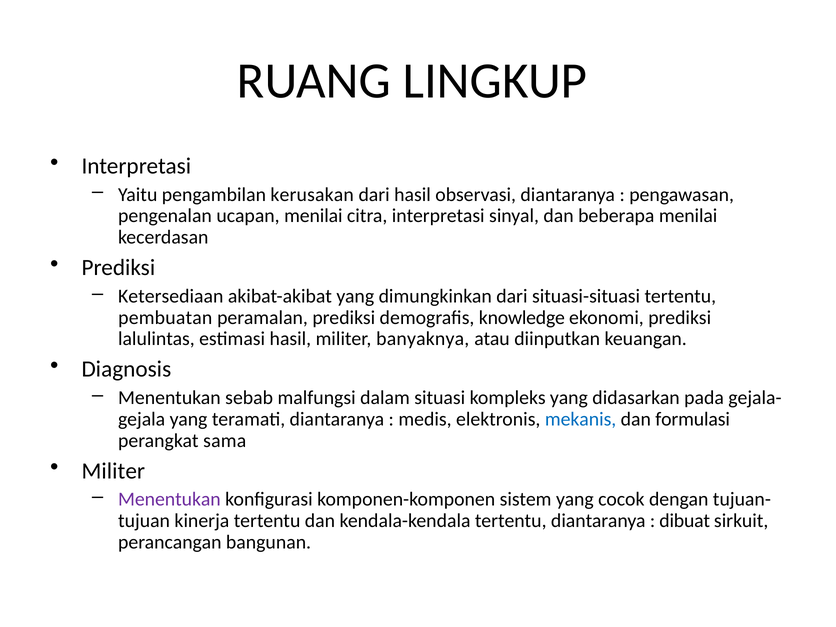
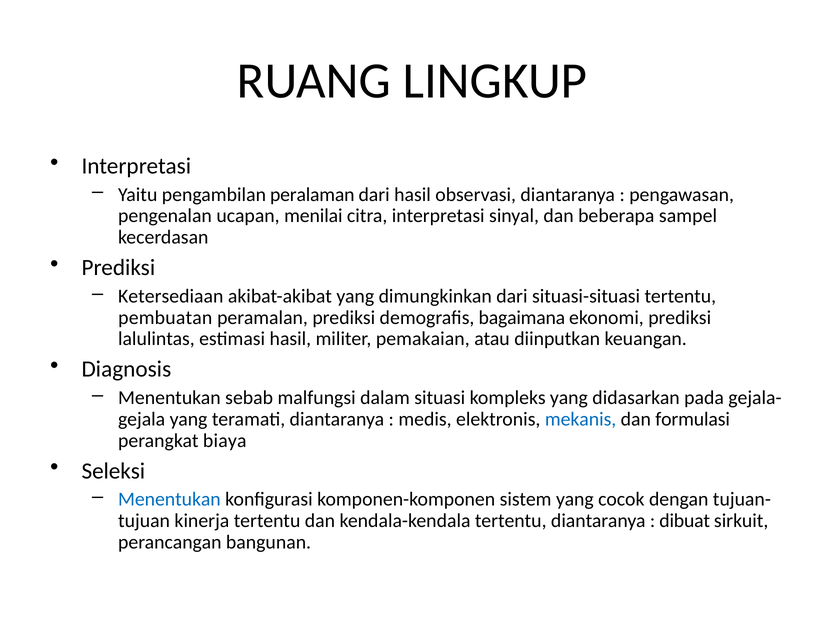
kerusakan: kerusakan -> peralaman
beberapa menilai: menilai -> sampel
knowledge: knowledge -> bagaimana
banyaknya: banyaknya -> pemakaian
sama: sama -> biaya
Militer at (113, 471): Militer -> Seleksi
Menentukan at (169, 499) colour: purple -> blue
